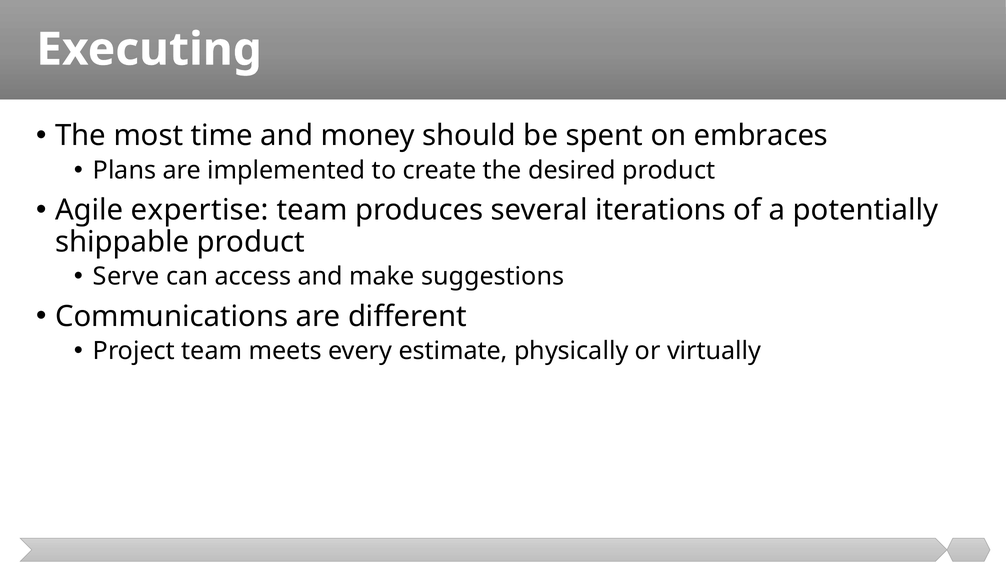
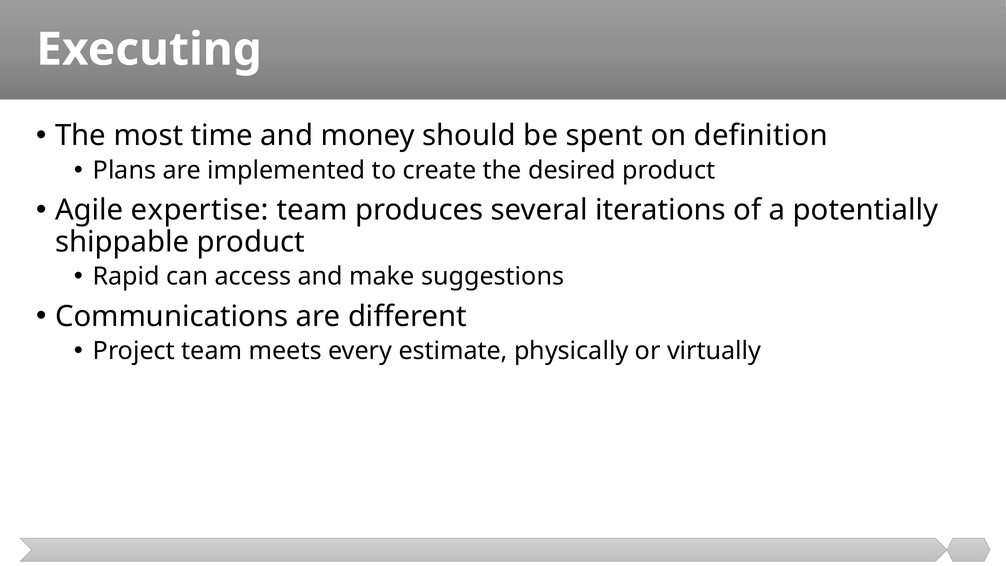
embraces: embraces -> definition
Serve: Serve -> Rapid
